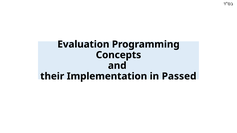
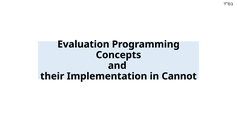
Passed: Passed -> Cannot
